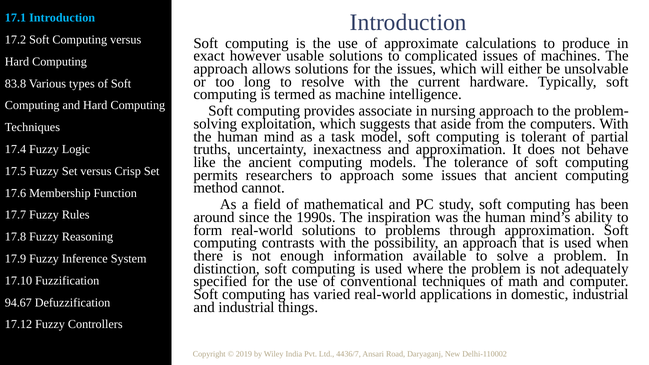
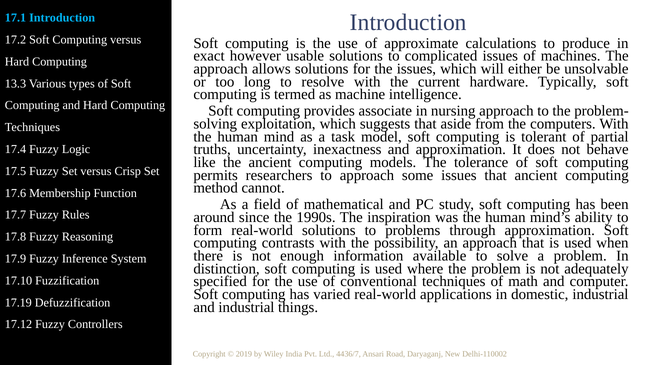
83.8: 83.8 -> 13.3
94.67: 94.67 -> 17.19
